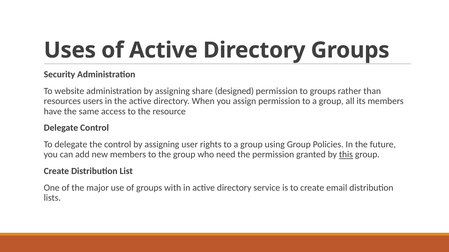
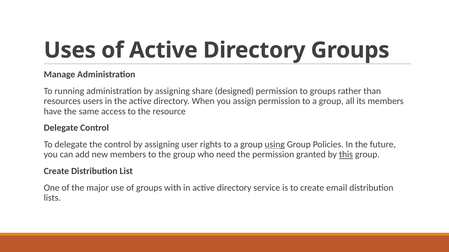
Security: Security -> Manage
website: website -> running
using underline: none -> present
